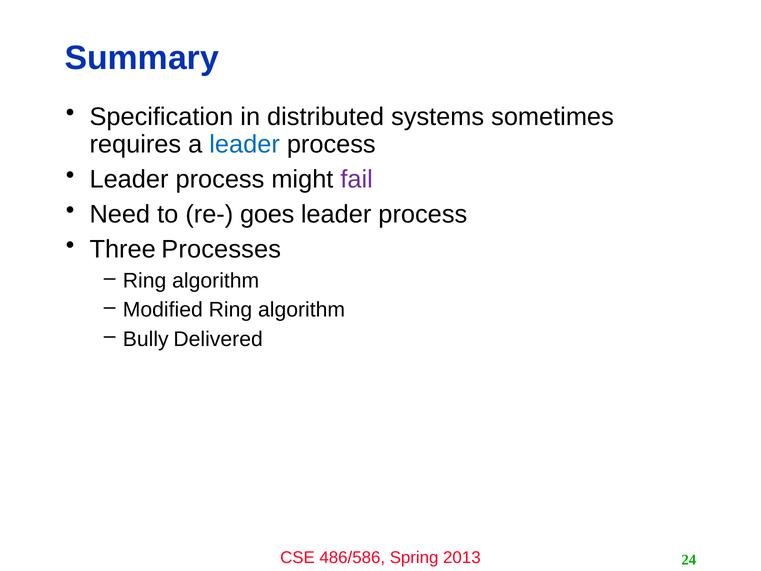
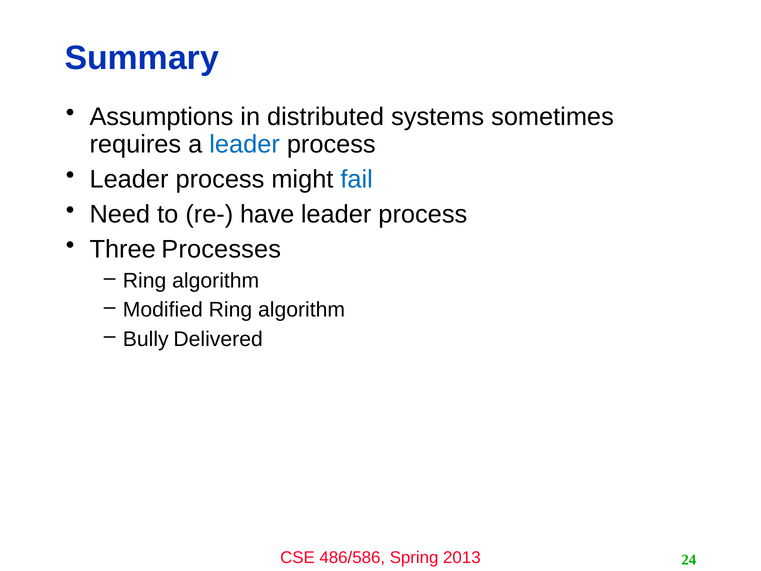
Specification: Specification -> Assumptions
fail colour: purple -> blue
goes: goes -> have
